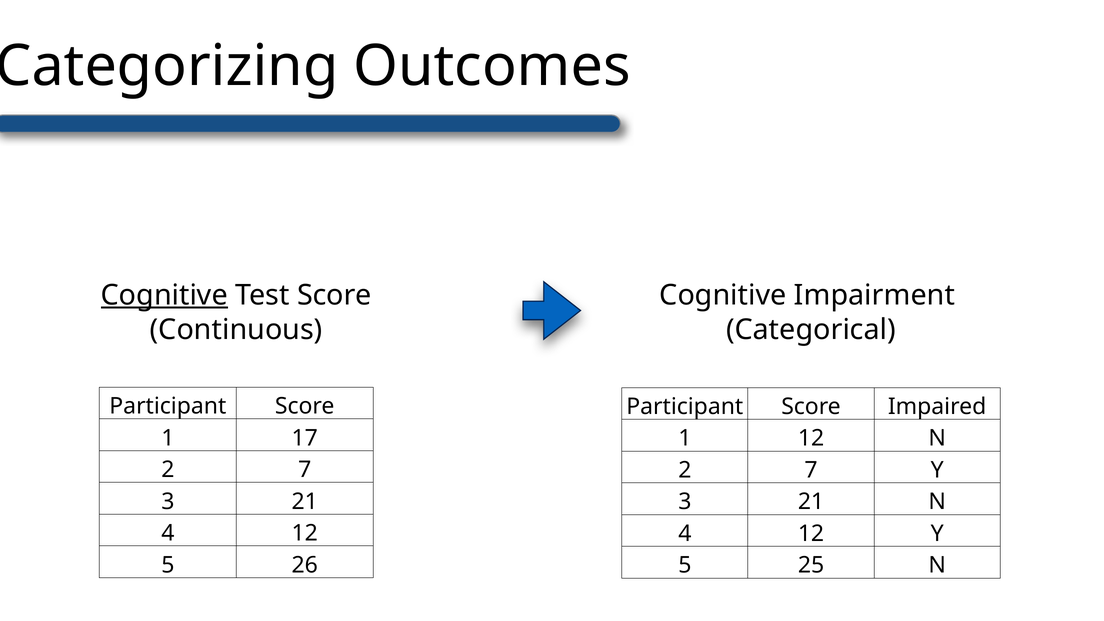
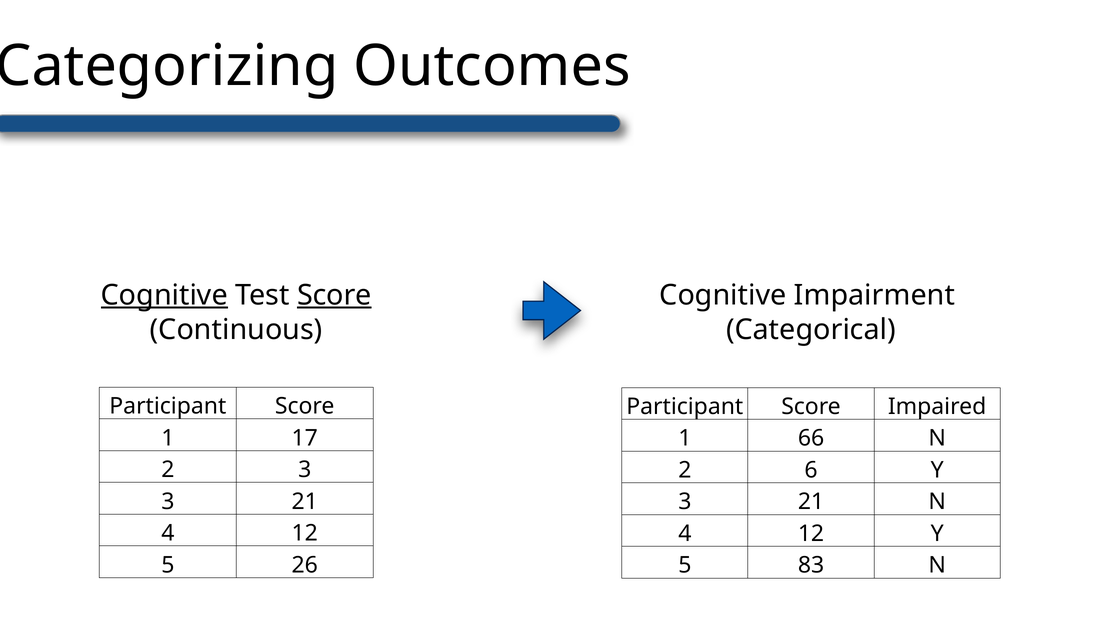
Score at (334, 295) underline: none -> present
1 12: 12 -> 66
7 at (305, 470): 7 -> 3
7 at (811, 470): 7 -> 6
25: 25 -> 83
